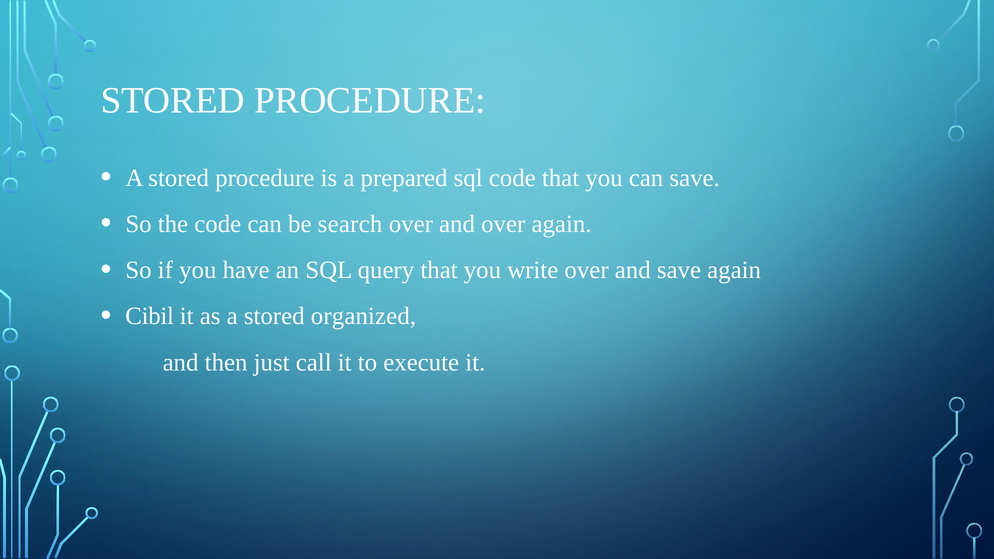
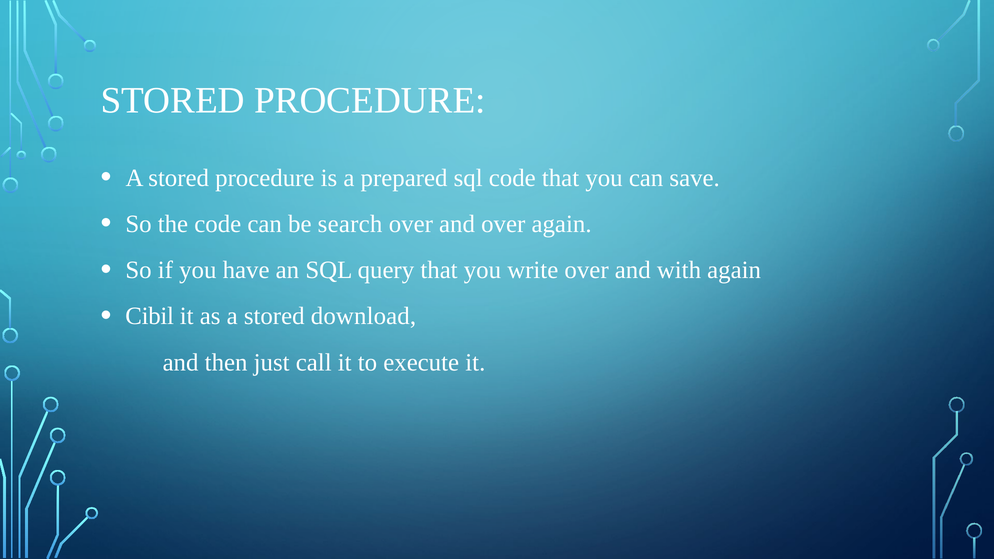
and save: save -> with
organized: organized -> download
